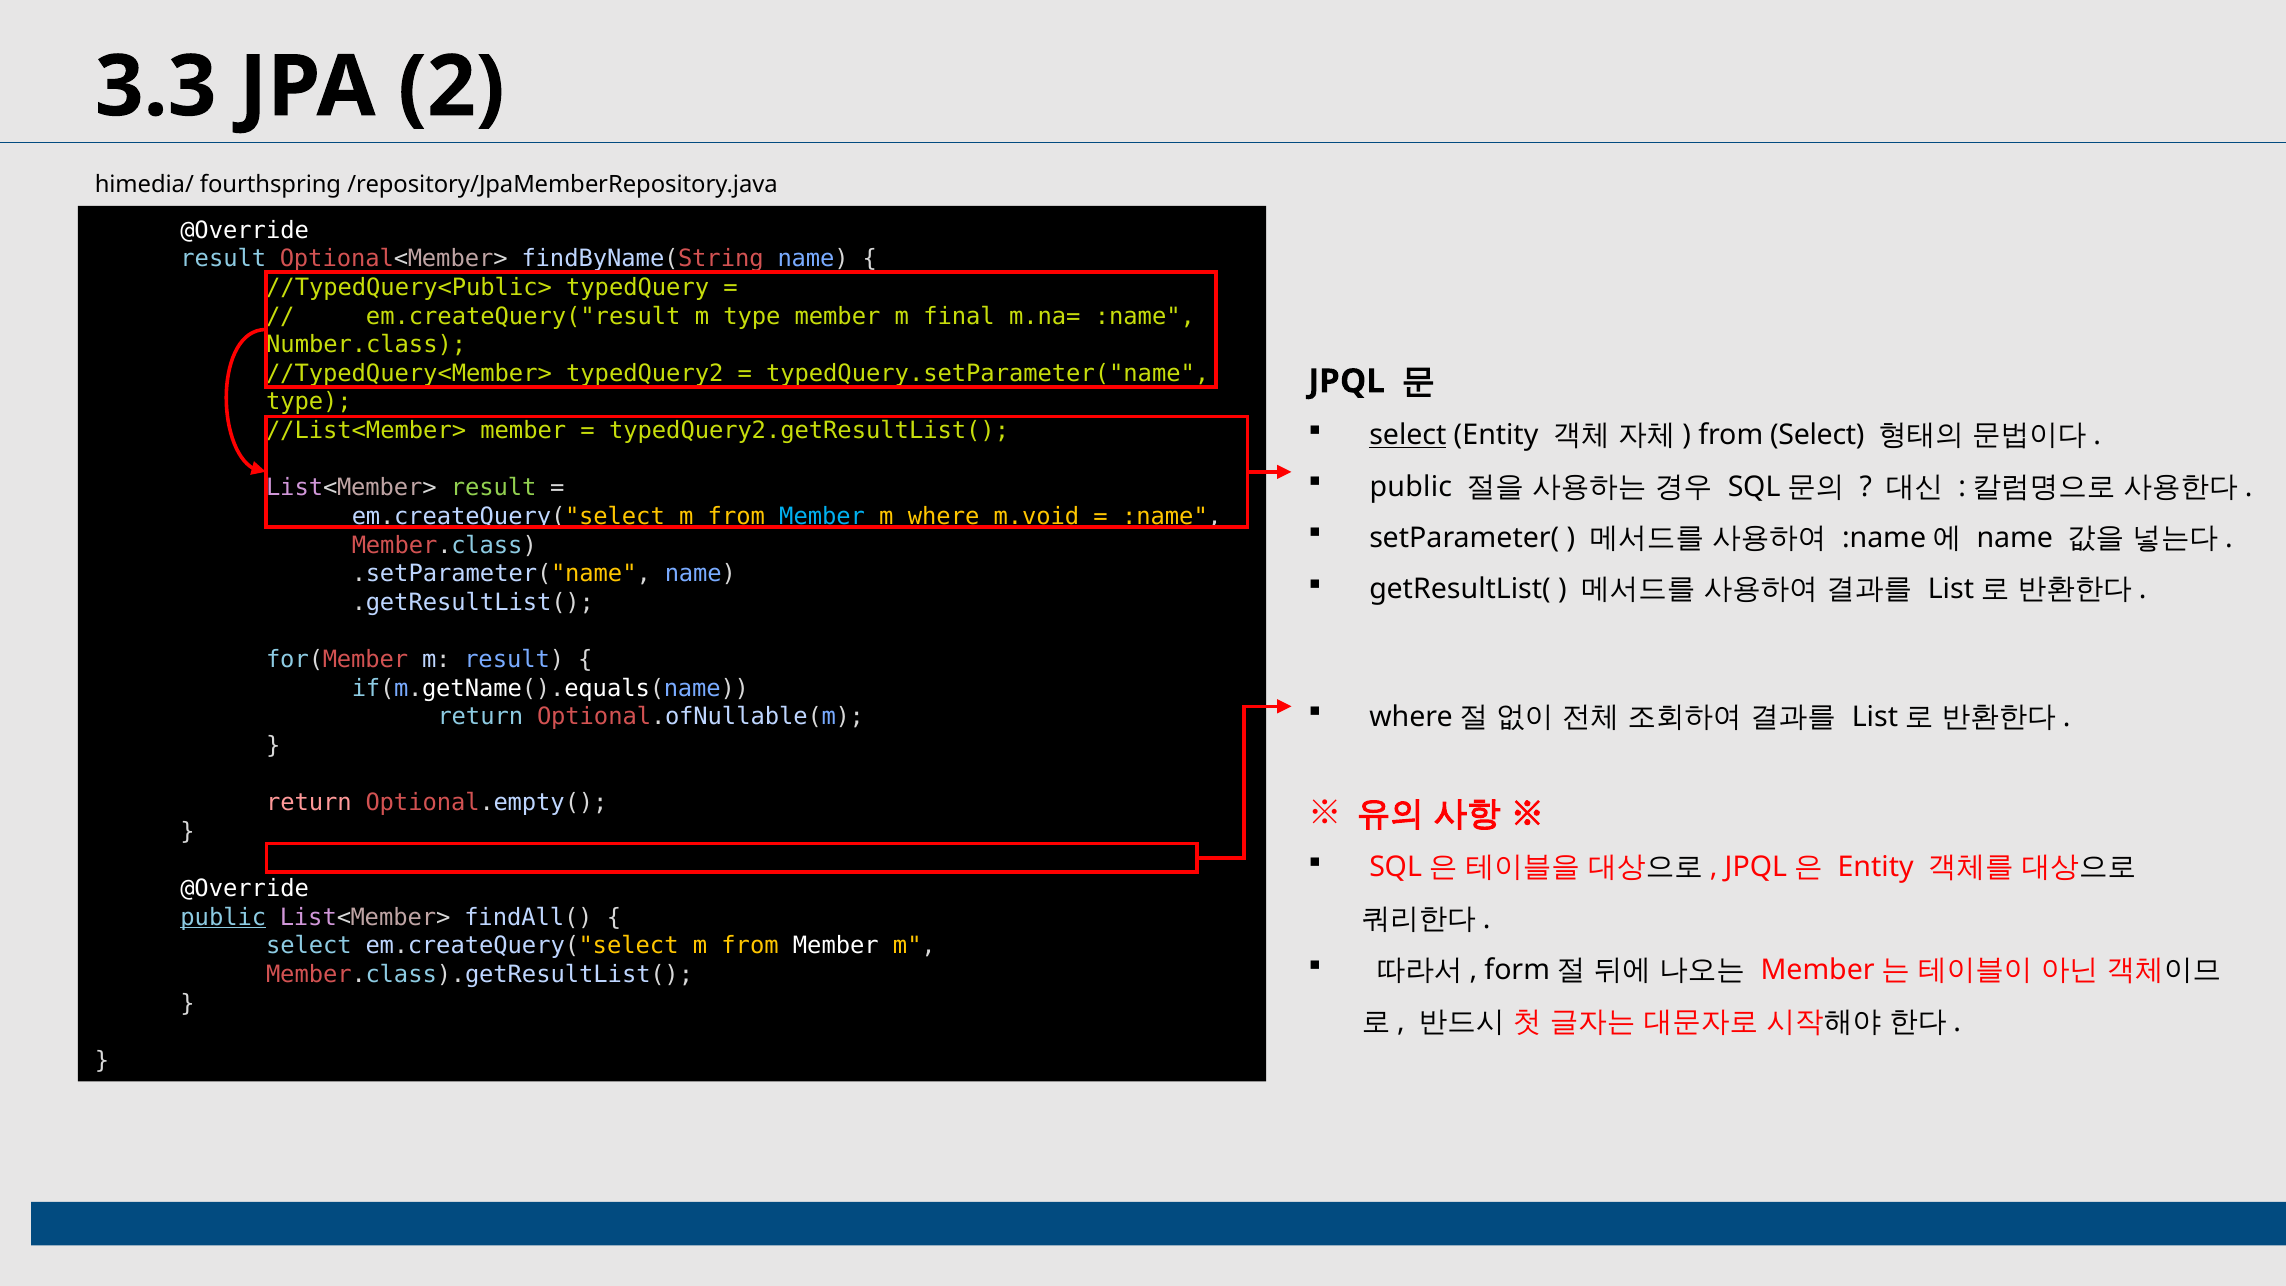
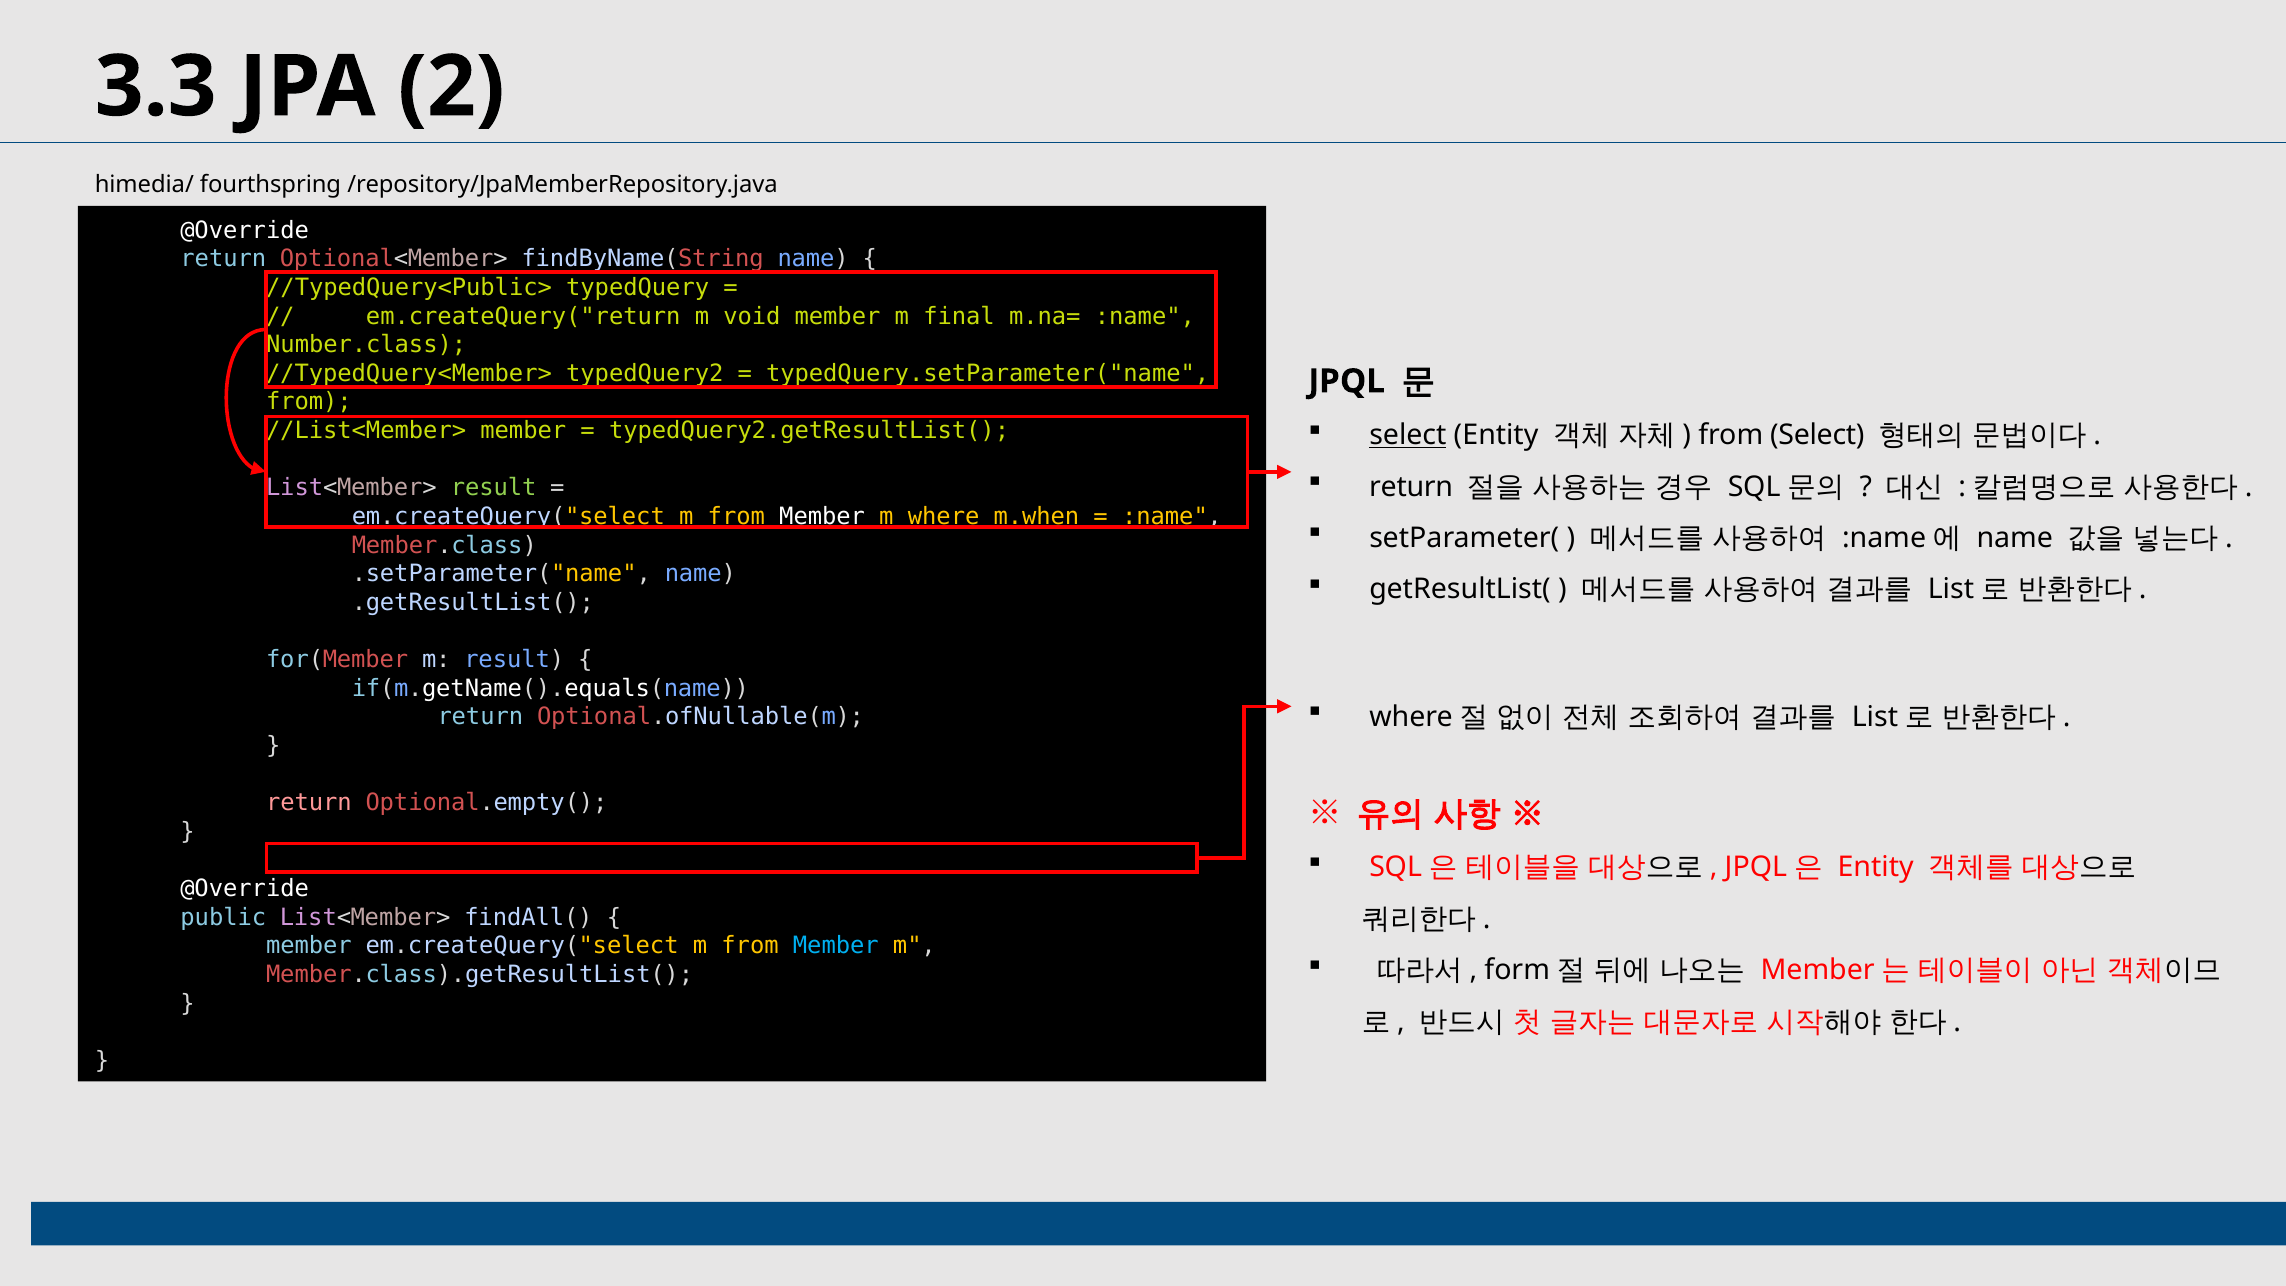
result at (223, 259): result -> return
em.createQuery("result: em.createQuery("result -> em.createQuery("return
m type: type -> void
type at (309, 402): type -> from
public at (1411, 487): public -> return
Member at (822, 517) colour: light blue -> white
m.void: m.void -> m.when
public at (223, 917) underline: present -> none
select at (309, 946): select -> member
Member at (836, 946) colour: white -> light blue
